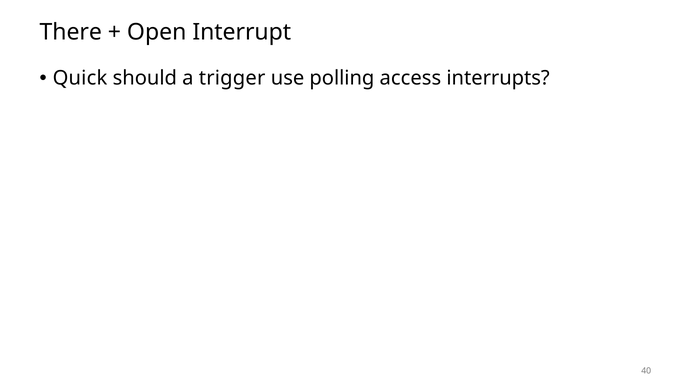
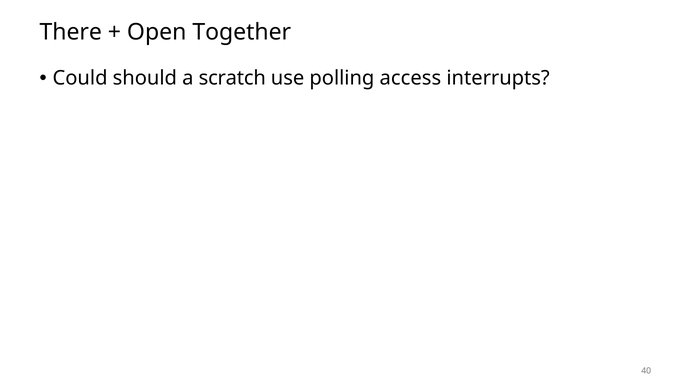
Interrupt: Interrupt -> Together
Quick: Quick -> Could
trigger: trigger -> scratch
